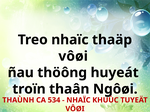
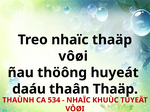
troïn: troïn -> daáu
thaân Ngôøi: Ngôøi -> Thaäp
